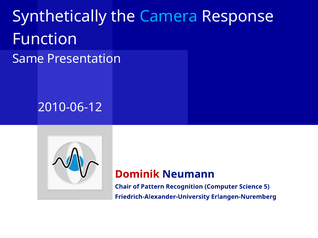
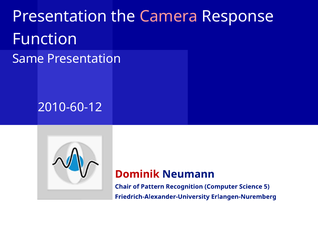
Synthetically at (60, 16): Synthetically -> Presentation
Camera colour: light blue -> pink
2010-06-12: 2010-06-12 -> 2010-60-12
